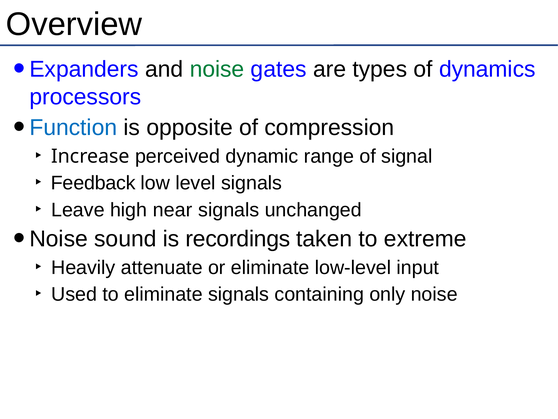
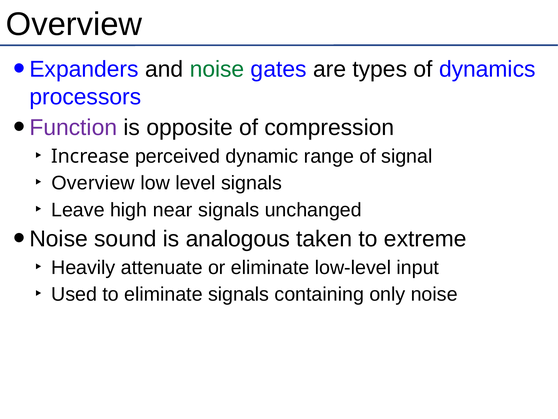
Function colour: blue -> purple
Feedback at (93, 183): Feedback -> Overview
recordings: recordings -> analogous
